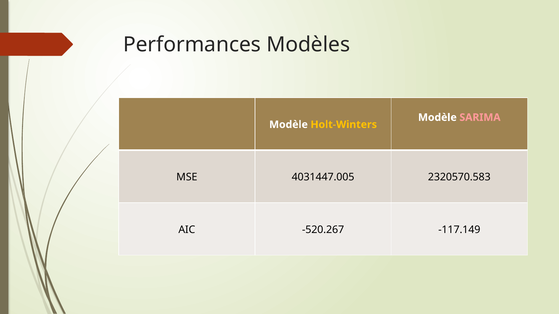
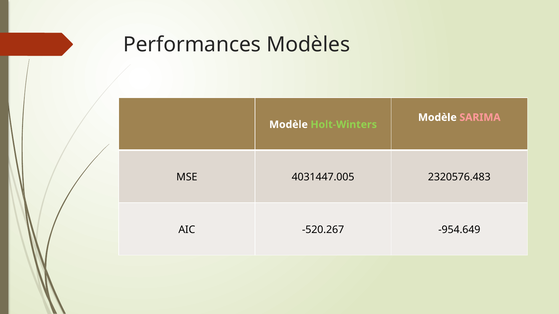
Holt-Winters colour: yellow -> light green
2320570.583: 2320570.583 -> 2320576.483
-117.149: -117.149 -> -954.649
